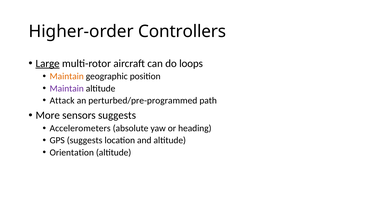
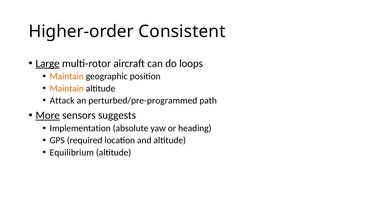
Controllers: Controllers -> Consistent
Maintain at (67, 88) colour: purple -> orange
More underline: none -> present
Accelerometers: Accelerometers -> Implementation
GPS suggests: suggests -> required
Orientation: Orientation -> Equilibrium
